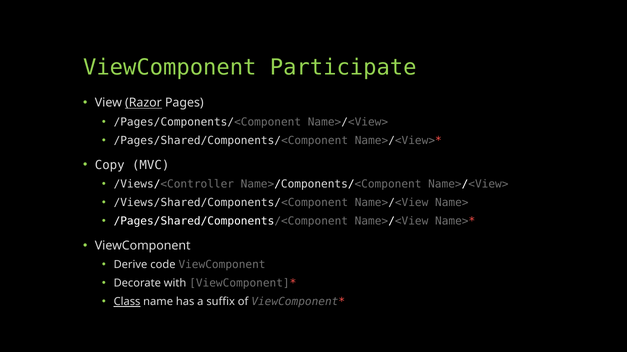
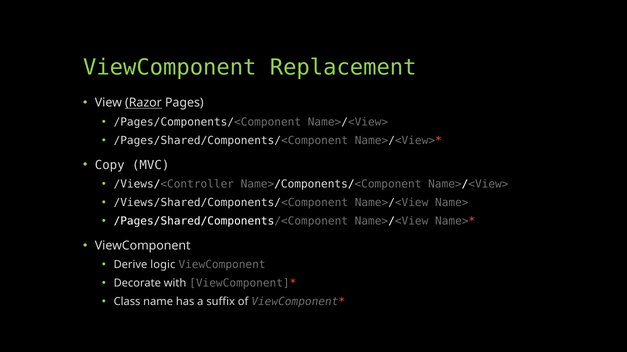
Participate: Participate -> Replacement
code: code -> logic
Class underline: present -> none
